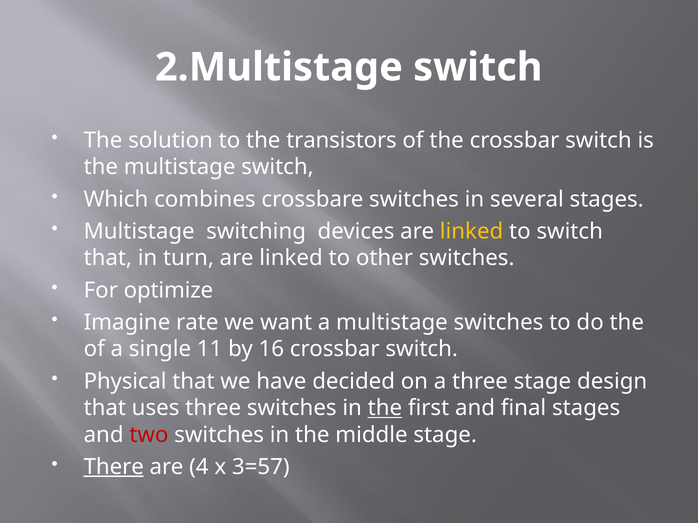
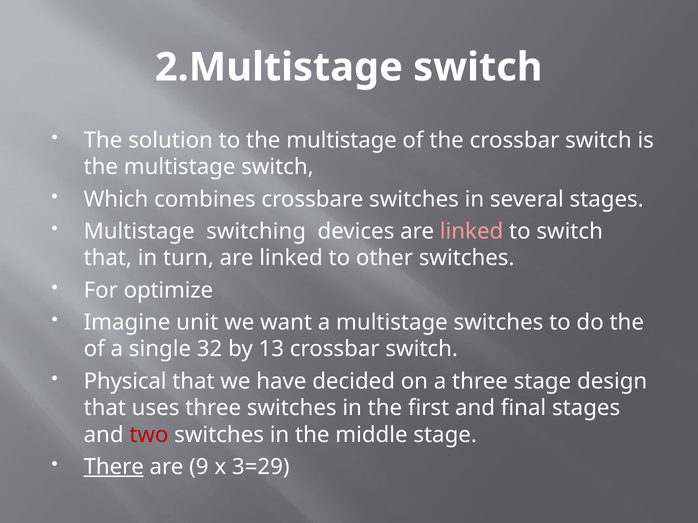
to the transistors: transistors -> multistage
linked at (472, 232) colour: yellow -> pink
rate: rate -> unit
11: 11 -> 32
16: 16 -> 13
the at (385, 408) underline: present -> none
4: 4 -> 9
3=57: 3=57 -> 3=29
